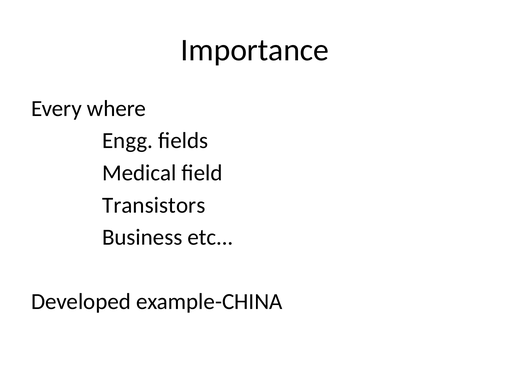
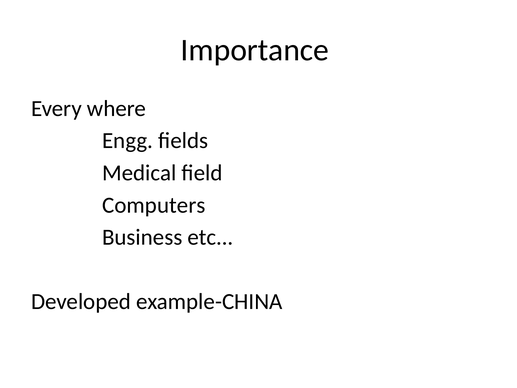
Transistors: Transistors -> Computers
